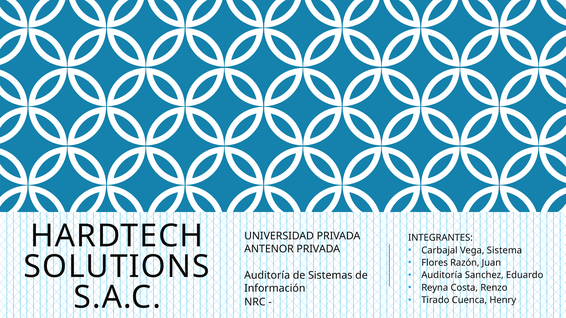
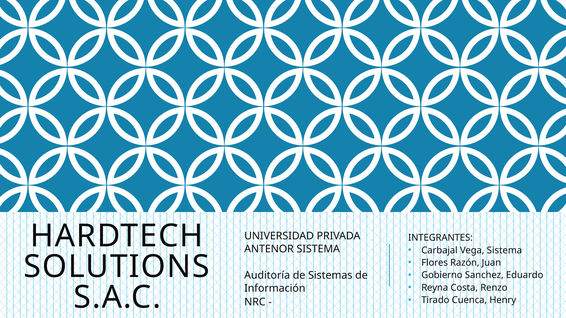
ANTENOR PRIVADA: PRIVADA -> SISTEMA
Auditoría at (442, 276): Auditoría -> Gobierno
